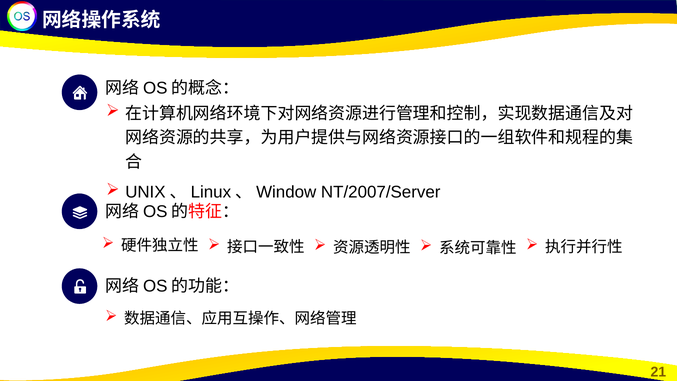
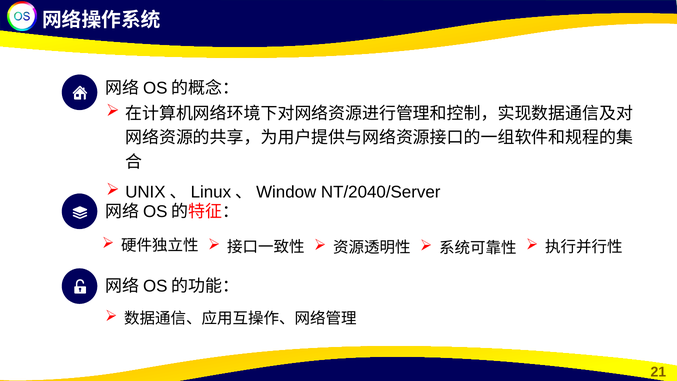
NT/2007/Server: NT/2007/Server -> NT/2040/Server
